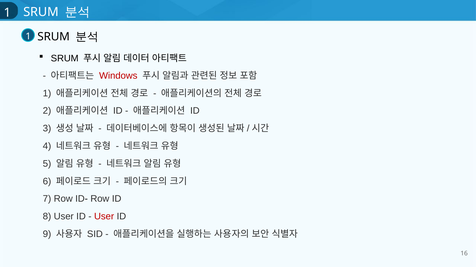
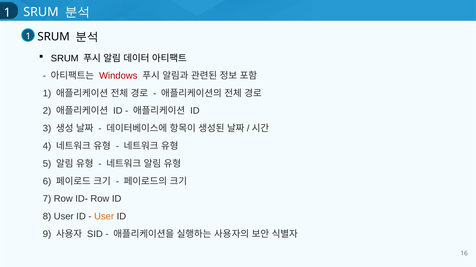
User at (104, 217) colour: red -> orange
